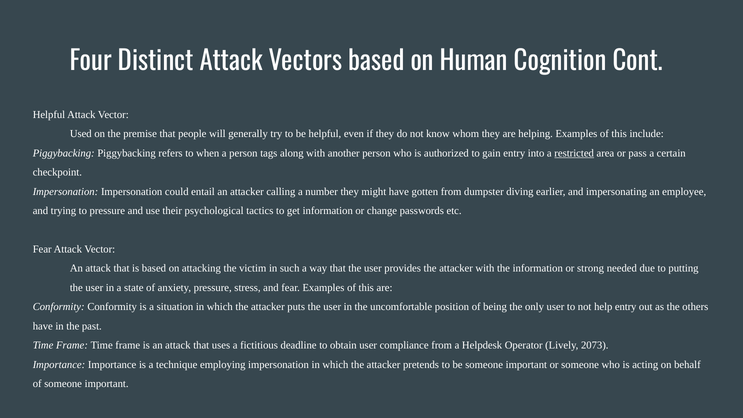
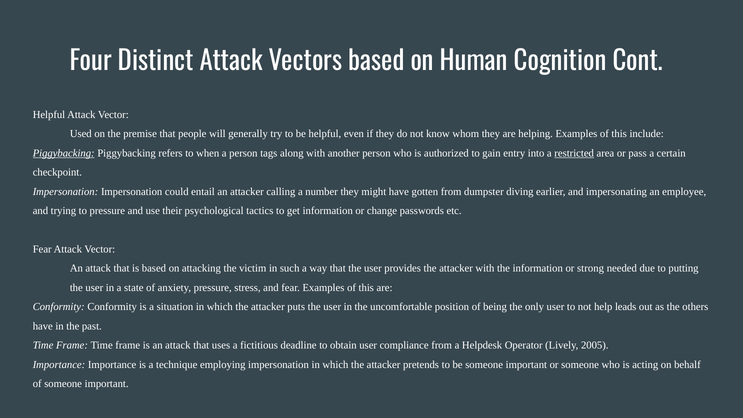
Piggybacking at (64, 153) underline: none -> present
help entry: entry -> leads
2073: 2073 -> 2005
